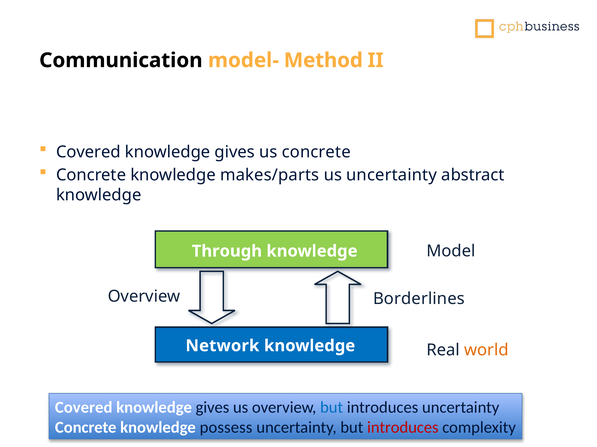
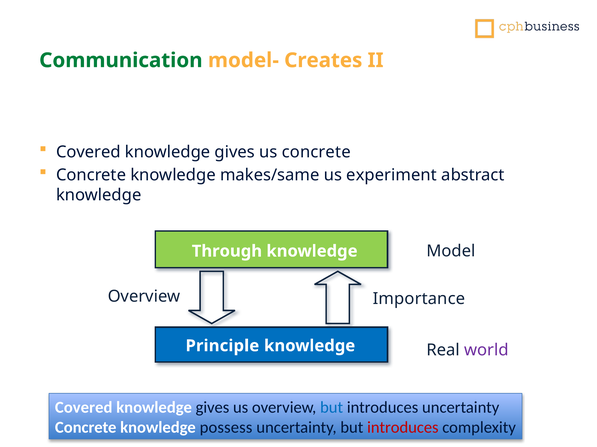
Communication colour: black -> green
Method: Method -> Creates
makes/parts: makes/parts -> makes/same
us uncertainty: uncertainty -> experiment
Borderlines: Borderlines -> Importance
Network: Network -> Principle
world colour: orange -> purple
